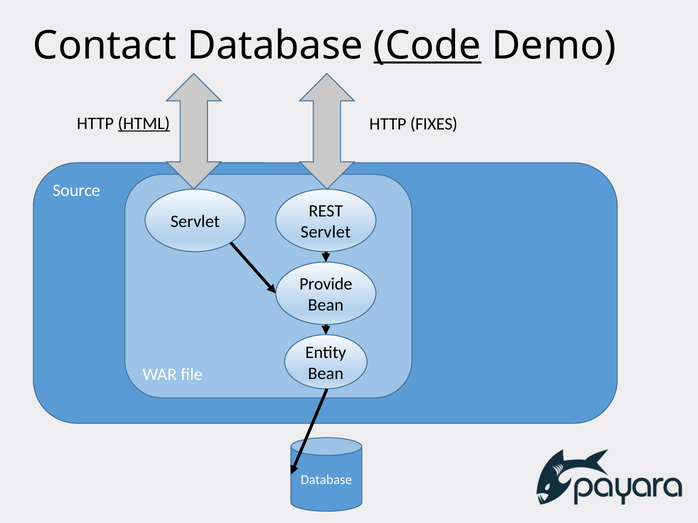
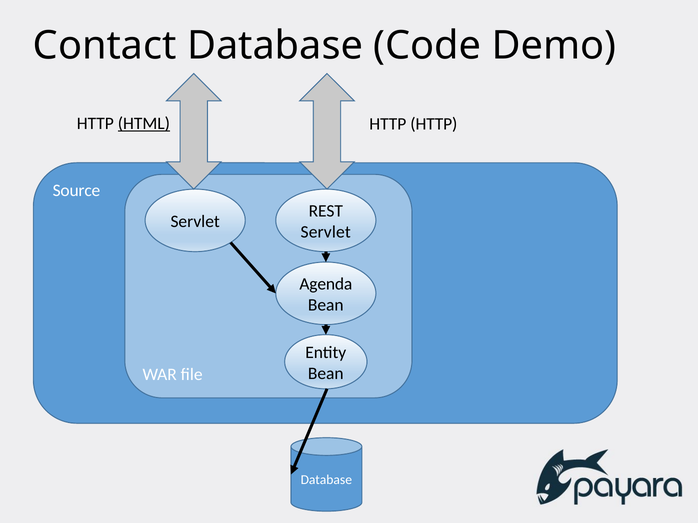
Code underline: present -> none
HTTP FIXES: FIXES -> HTTP
Provide: Provide -> Agenda
